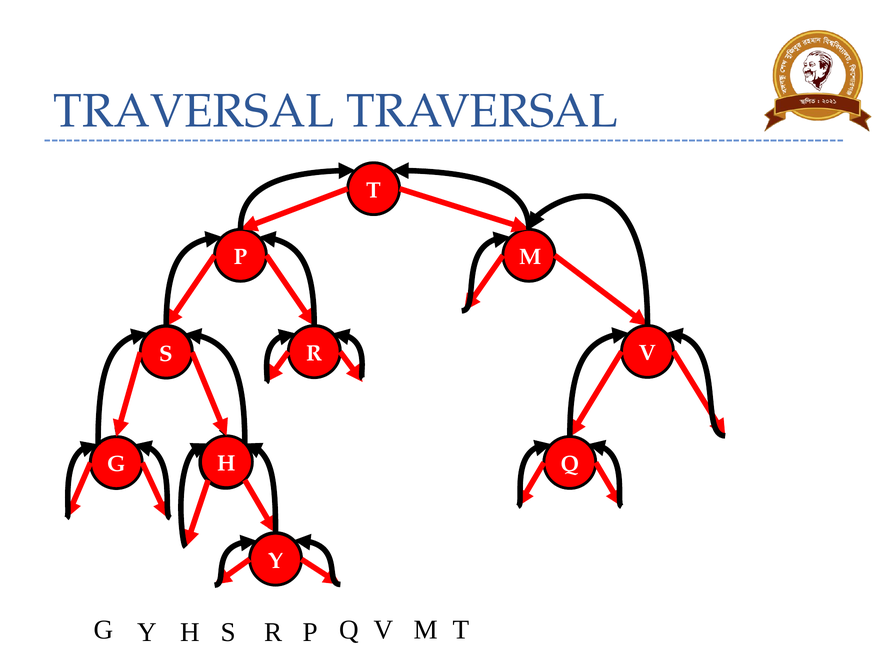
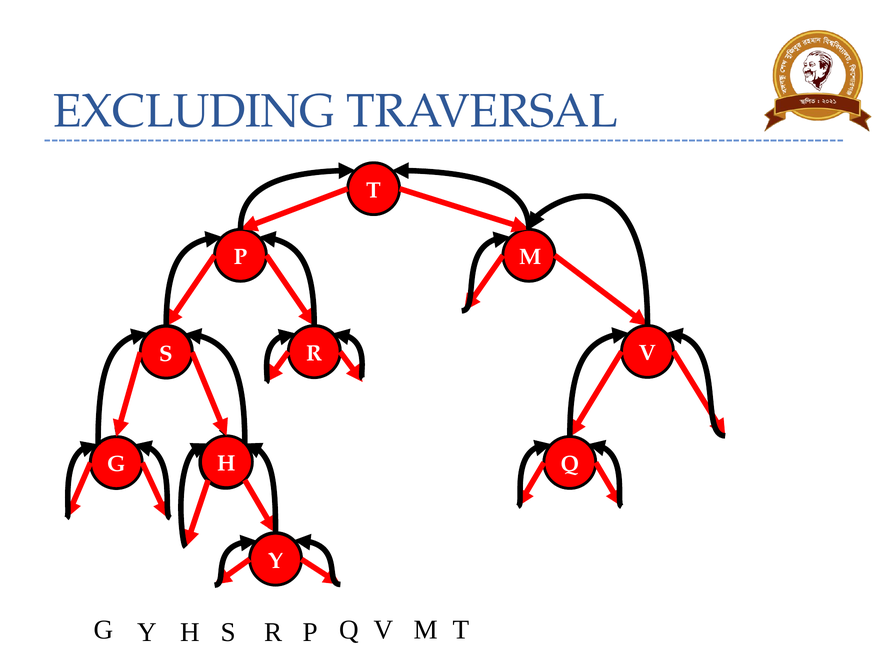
TRAVERSAL at (194, 111): TRAVERSAL -> EXCLUDING
